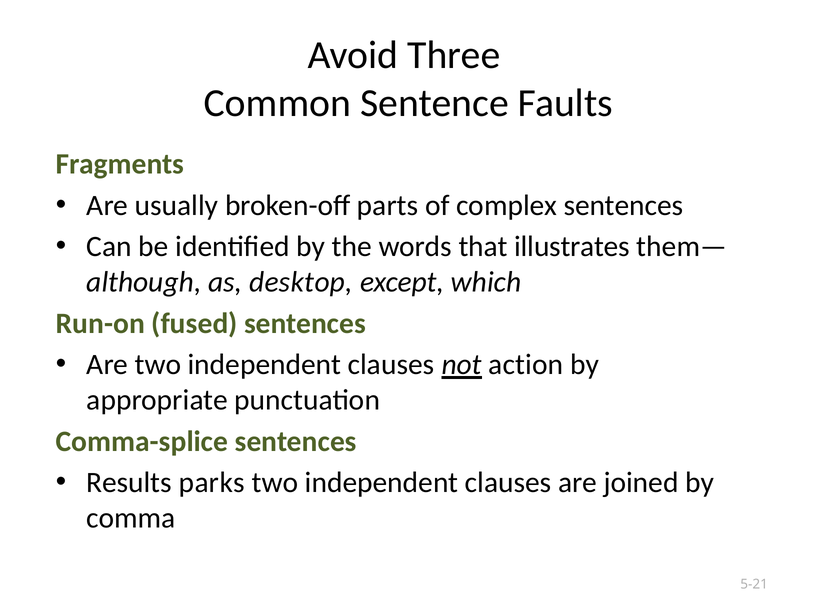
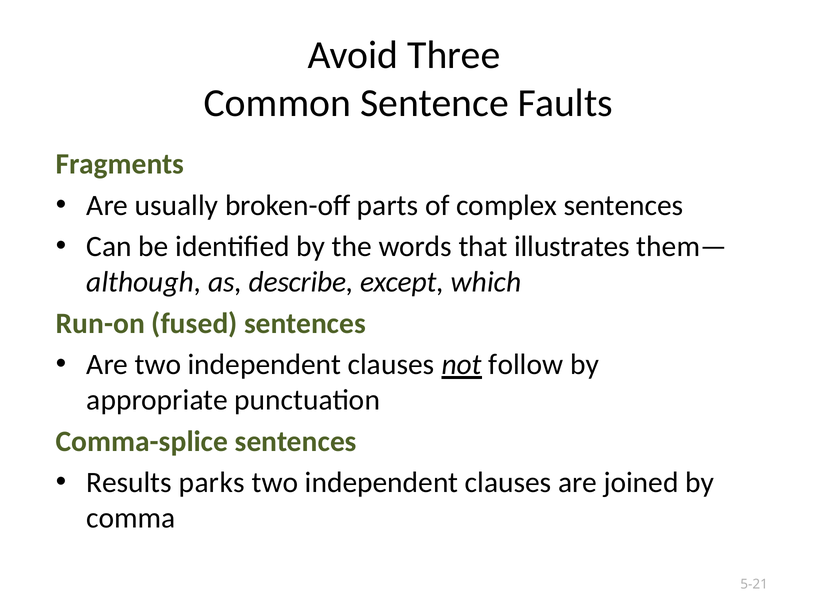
desktop: desktop -> describe
action: action -> follow
